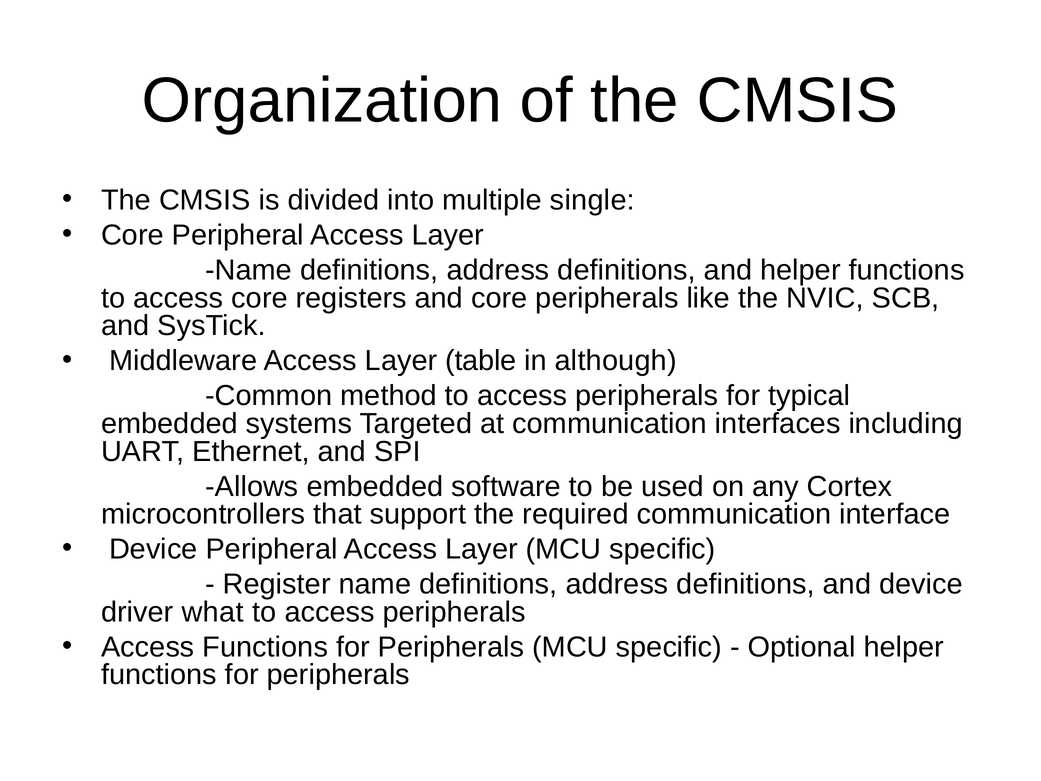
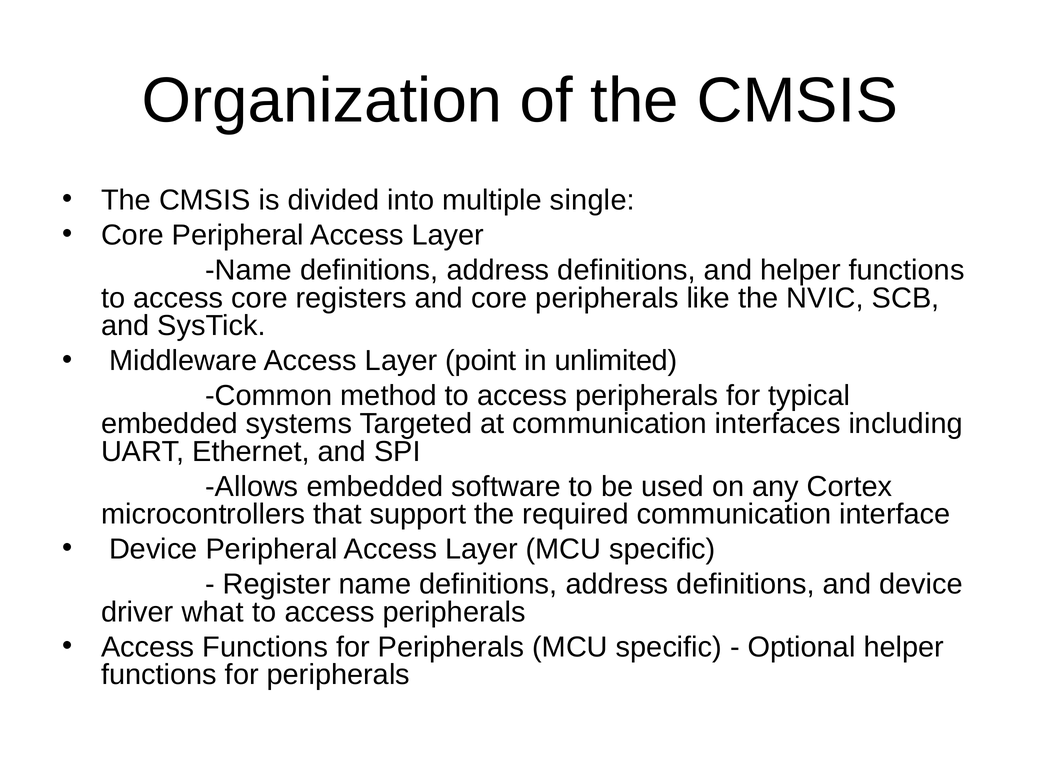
table: table -> point
although: although -> unlimited
